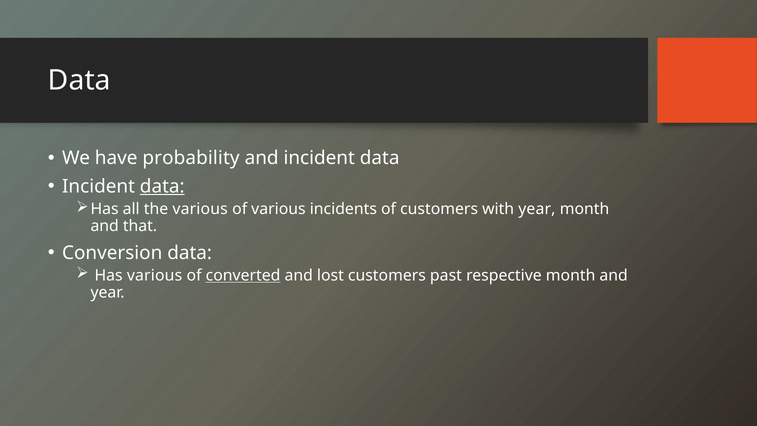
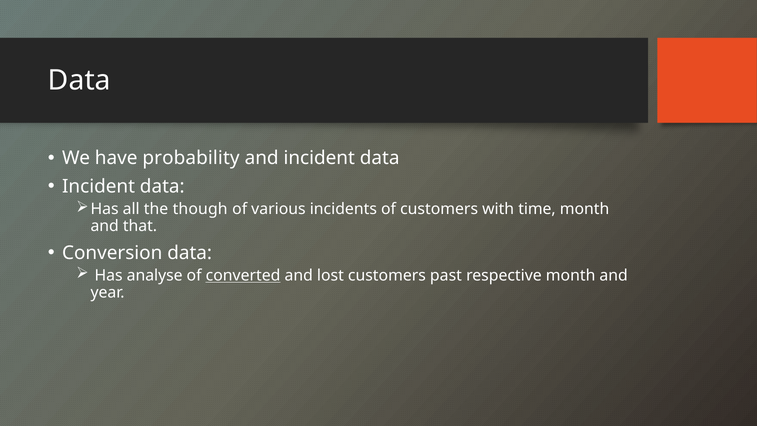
data at (162, 186) underline: present -> none
the various: various -> though
with year: year -> time
Has various: various -> analyse
